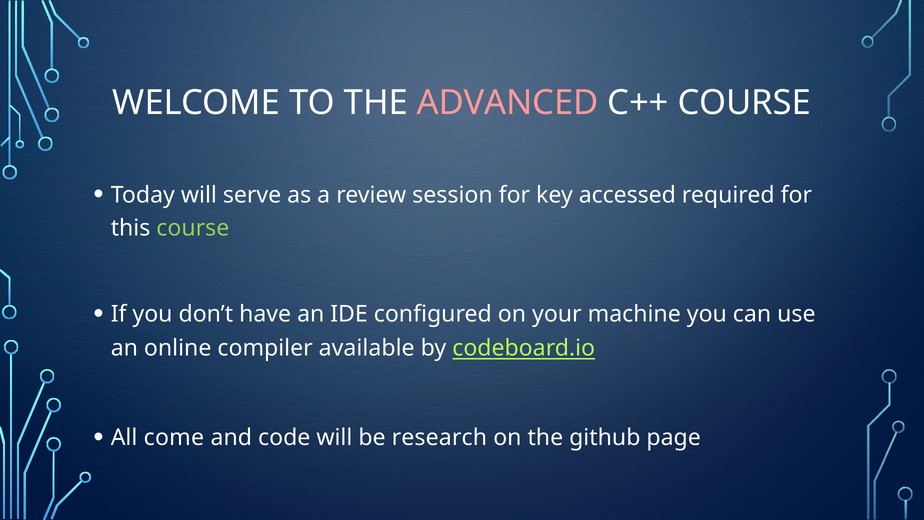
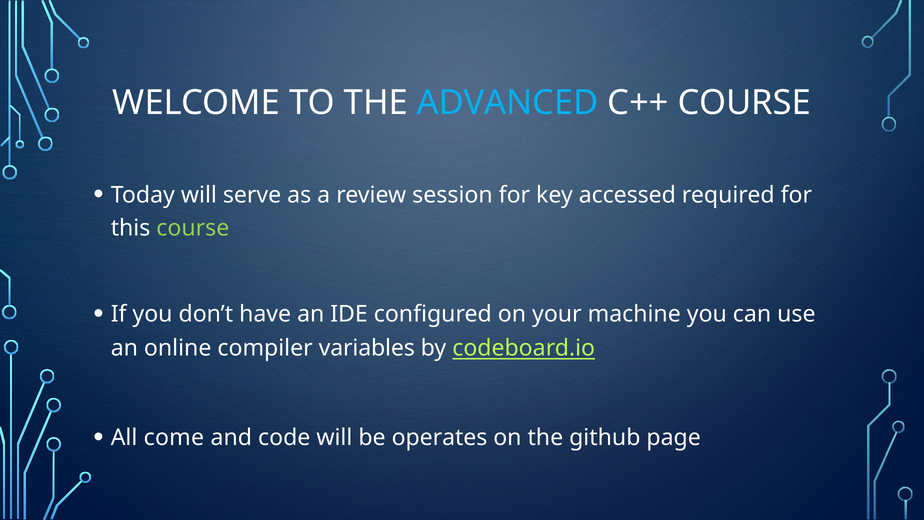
ADVANCED colour: pink -> light blue
available: available -> variables
research: research -> operates
